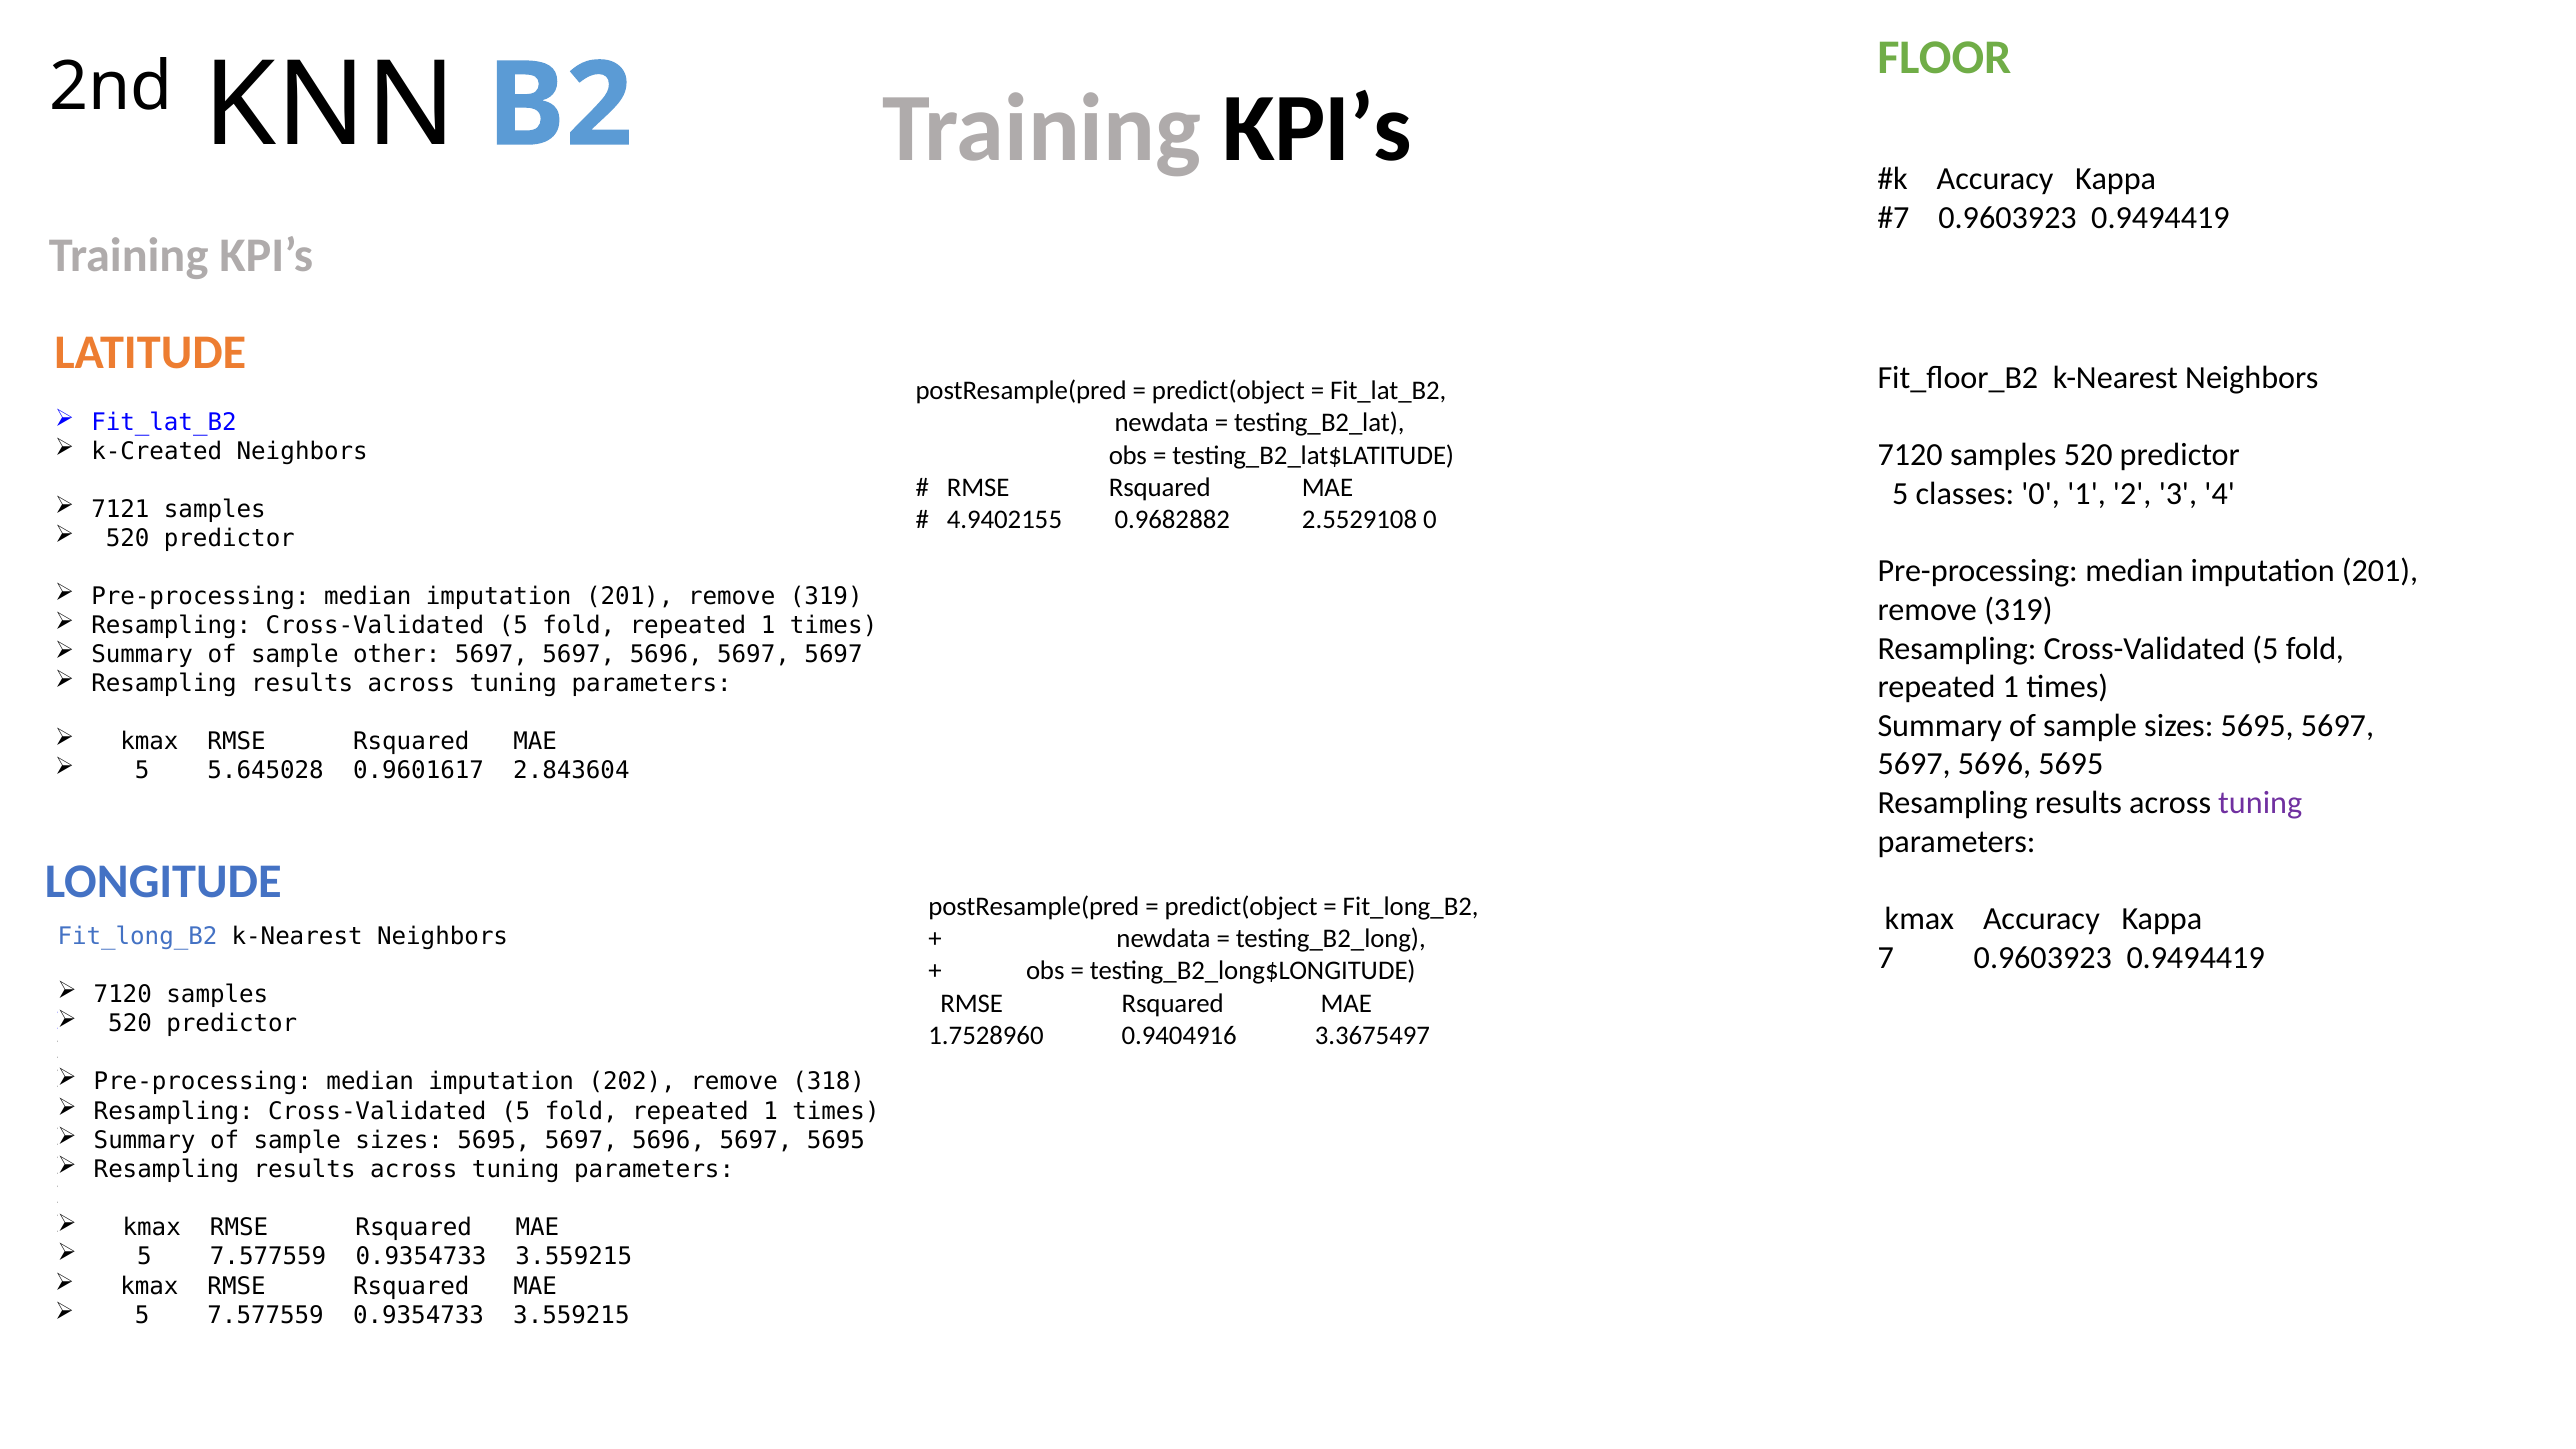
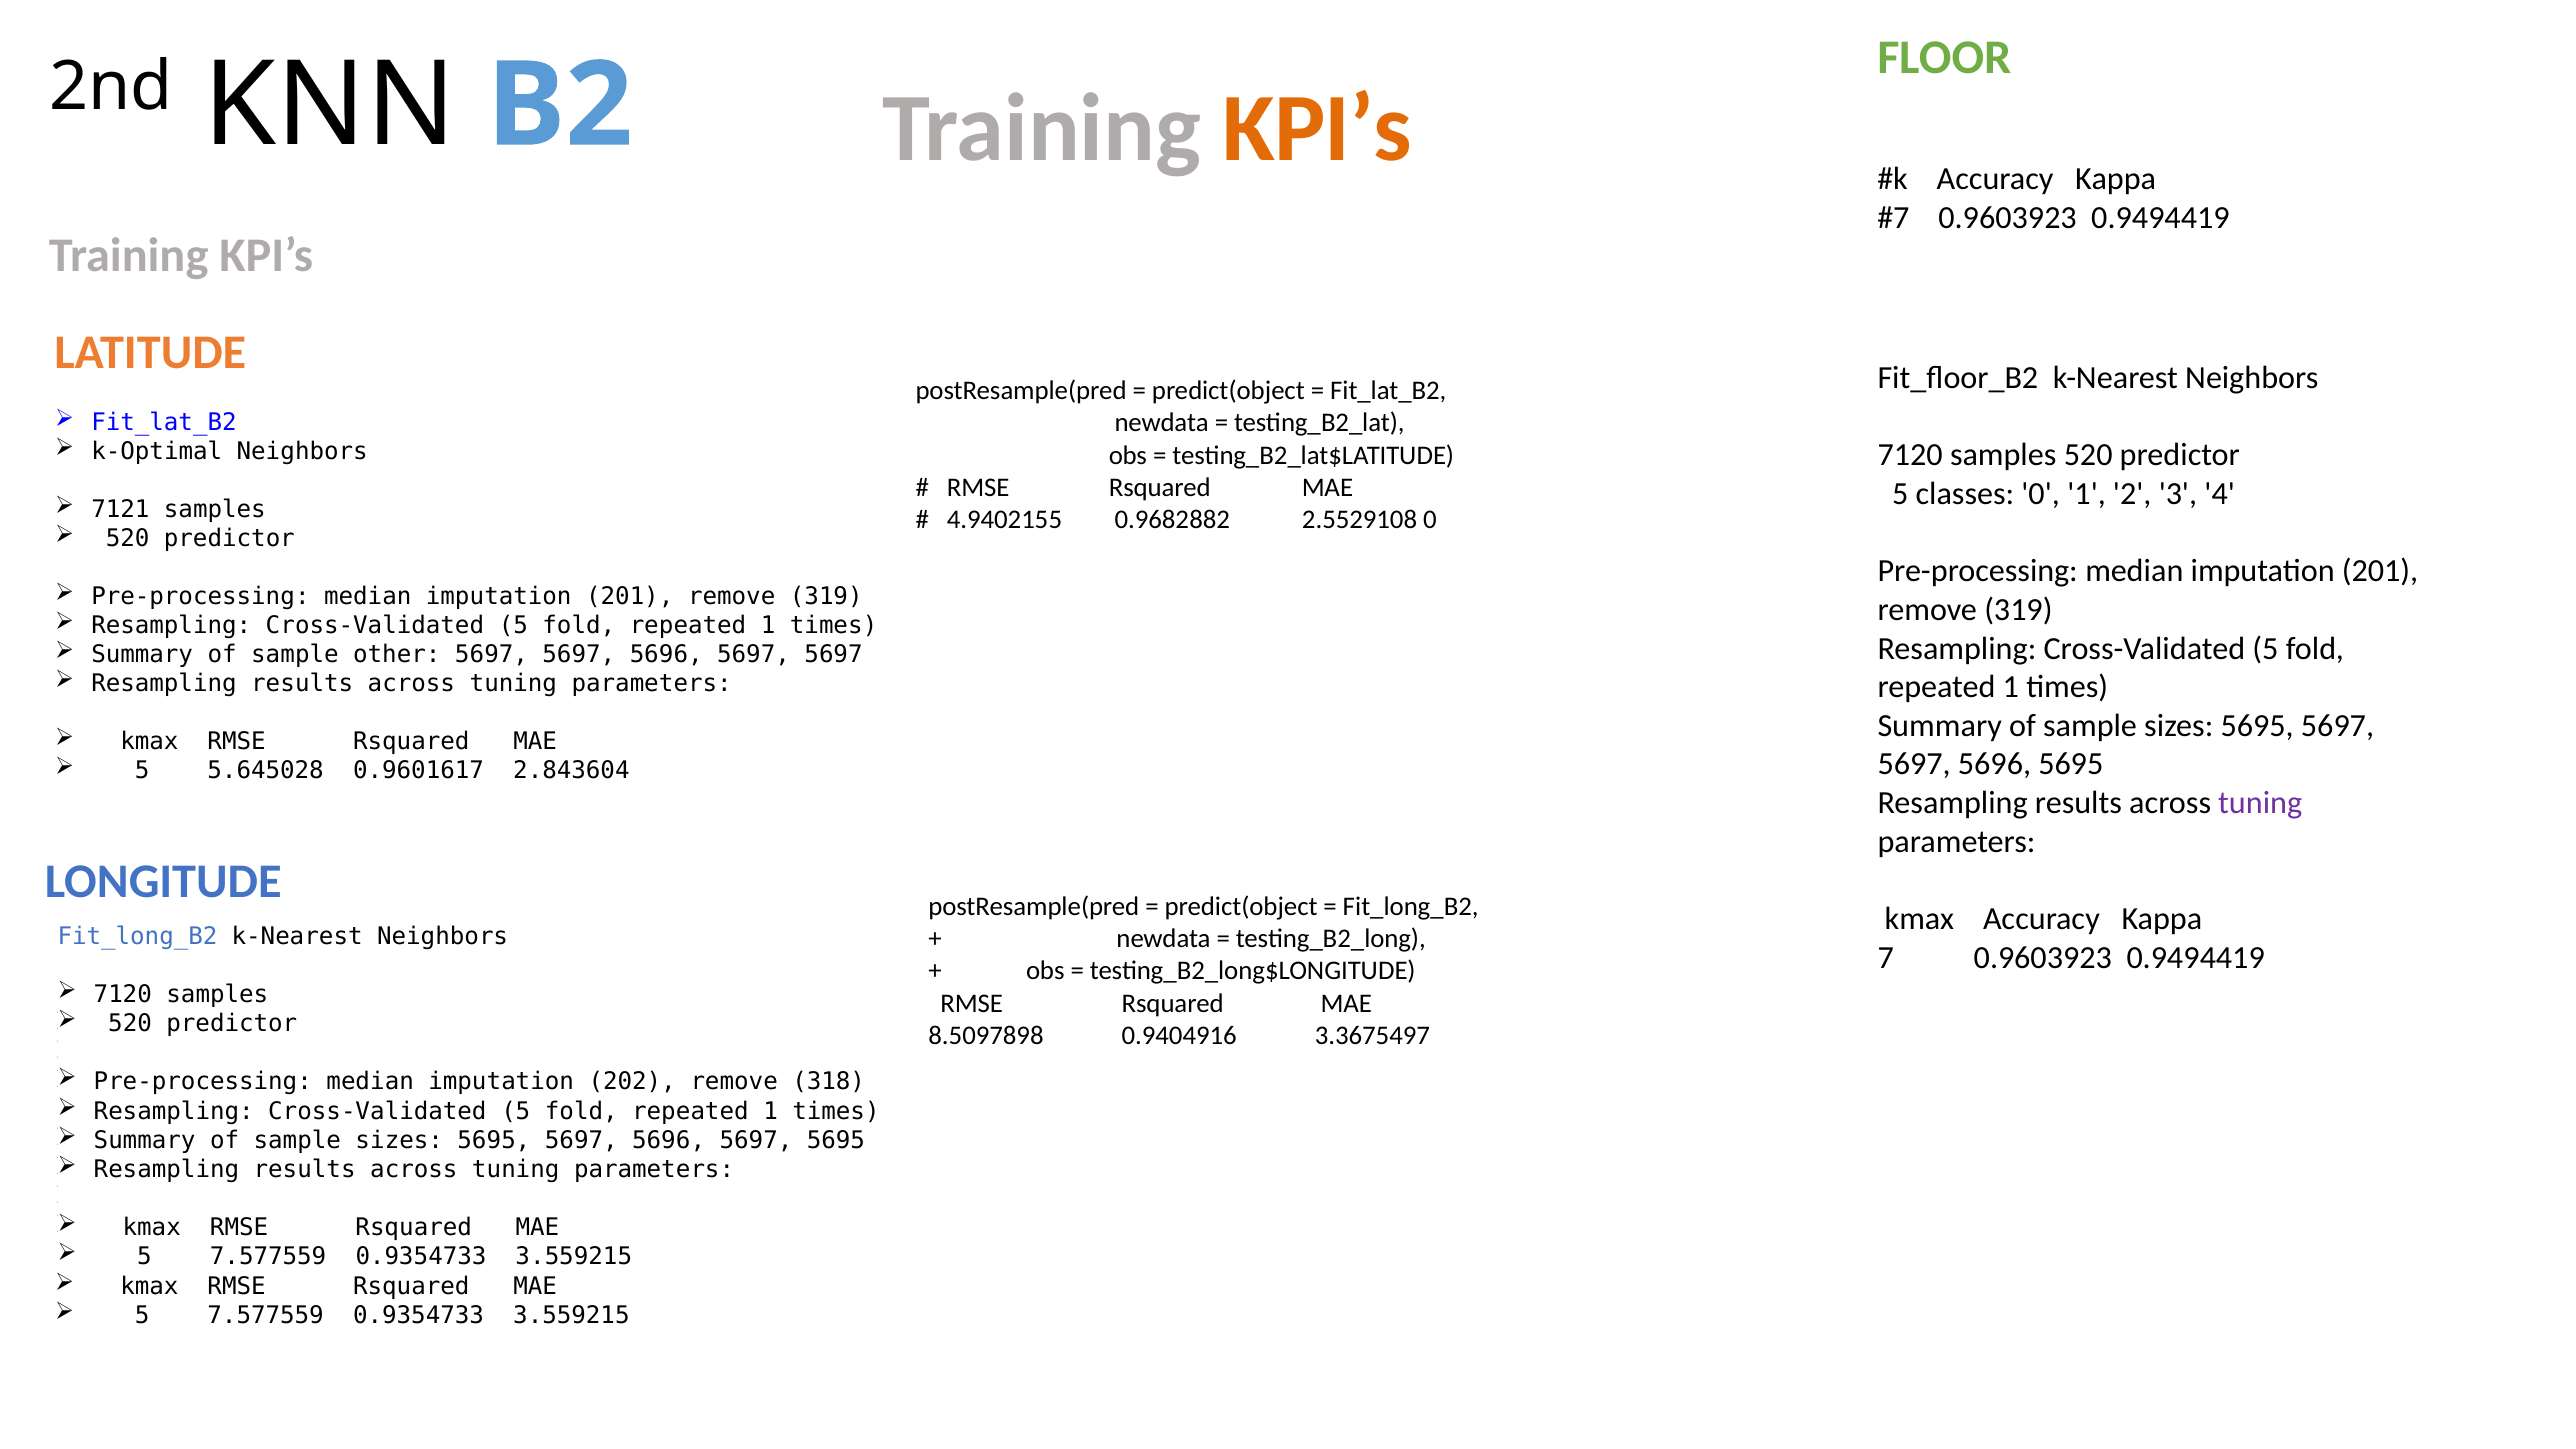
KPI’s at (1317, 129) colour: black -> orange
k-Created: k-Created -> k-Optimal
1.7528960: 1.7528960 -> 8.5097898
